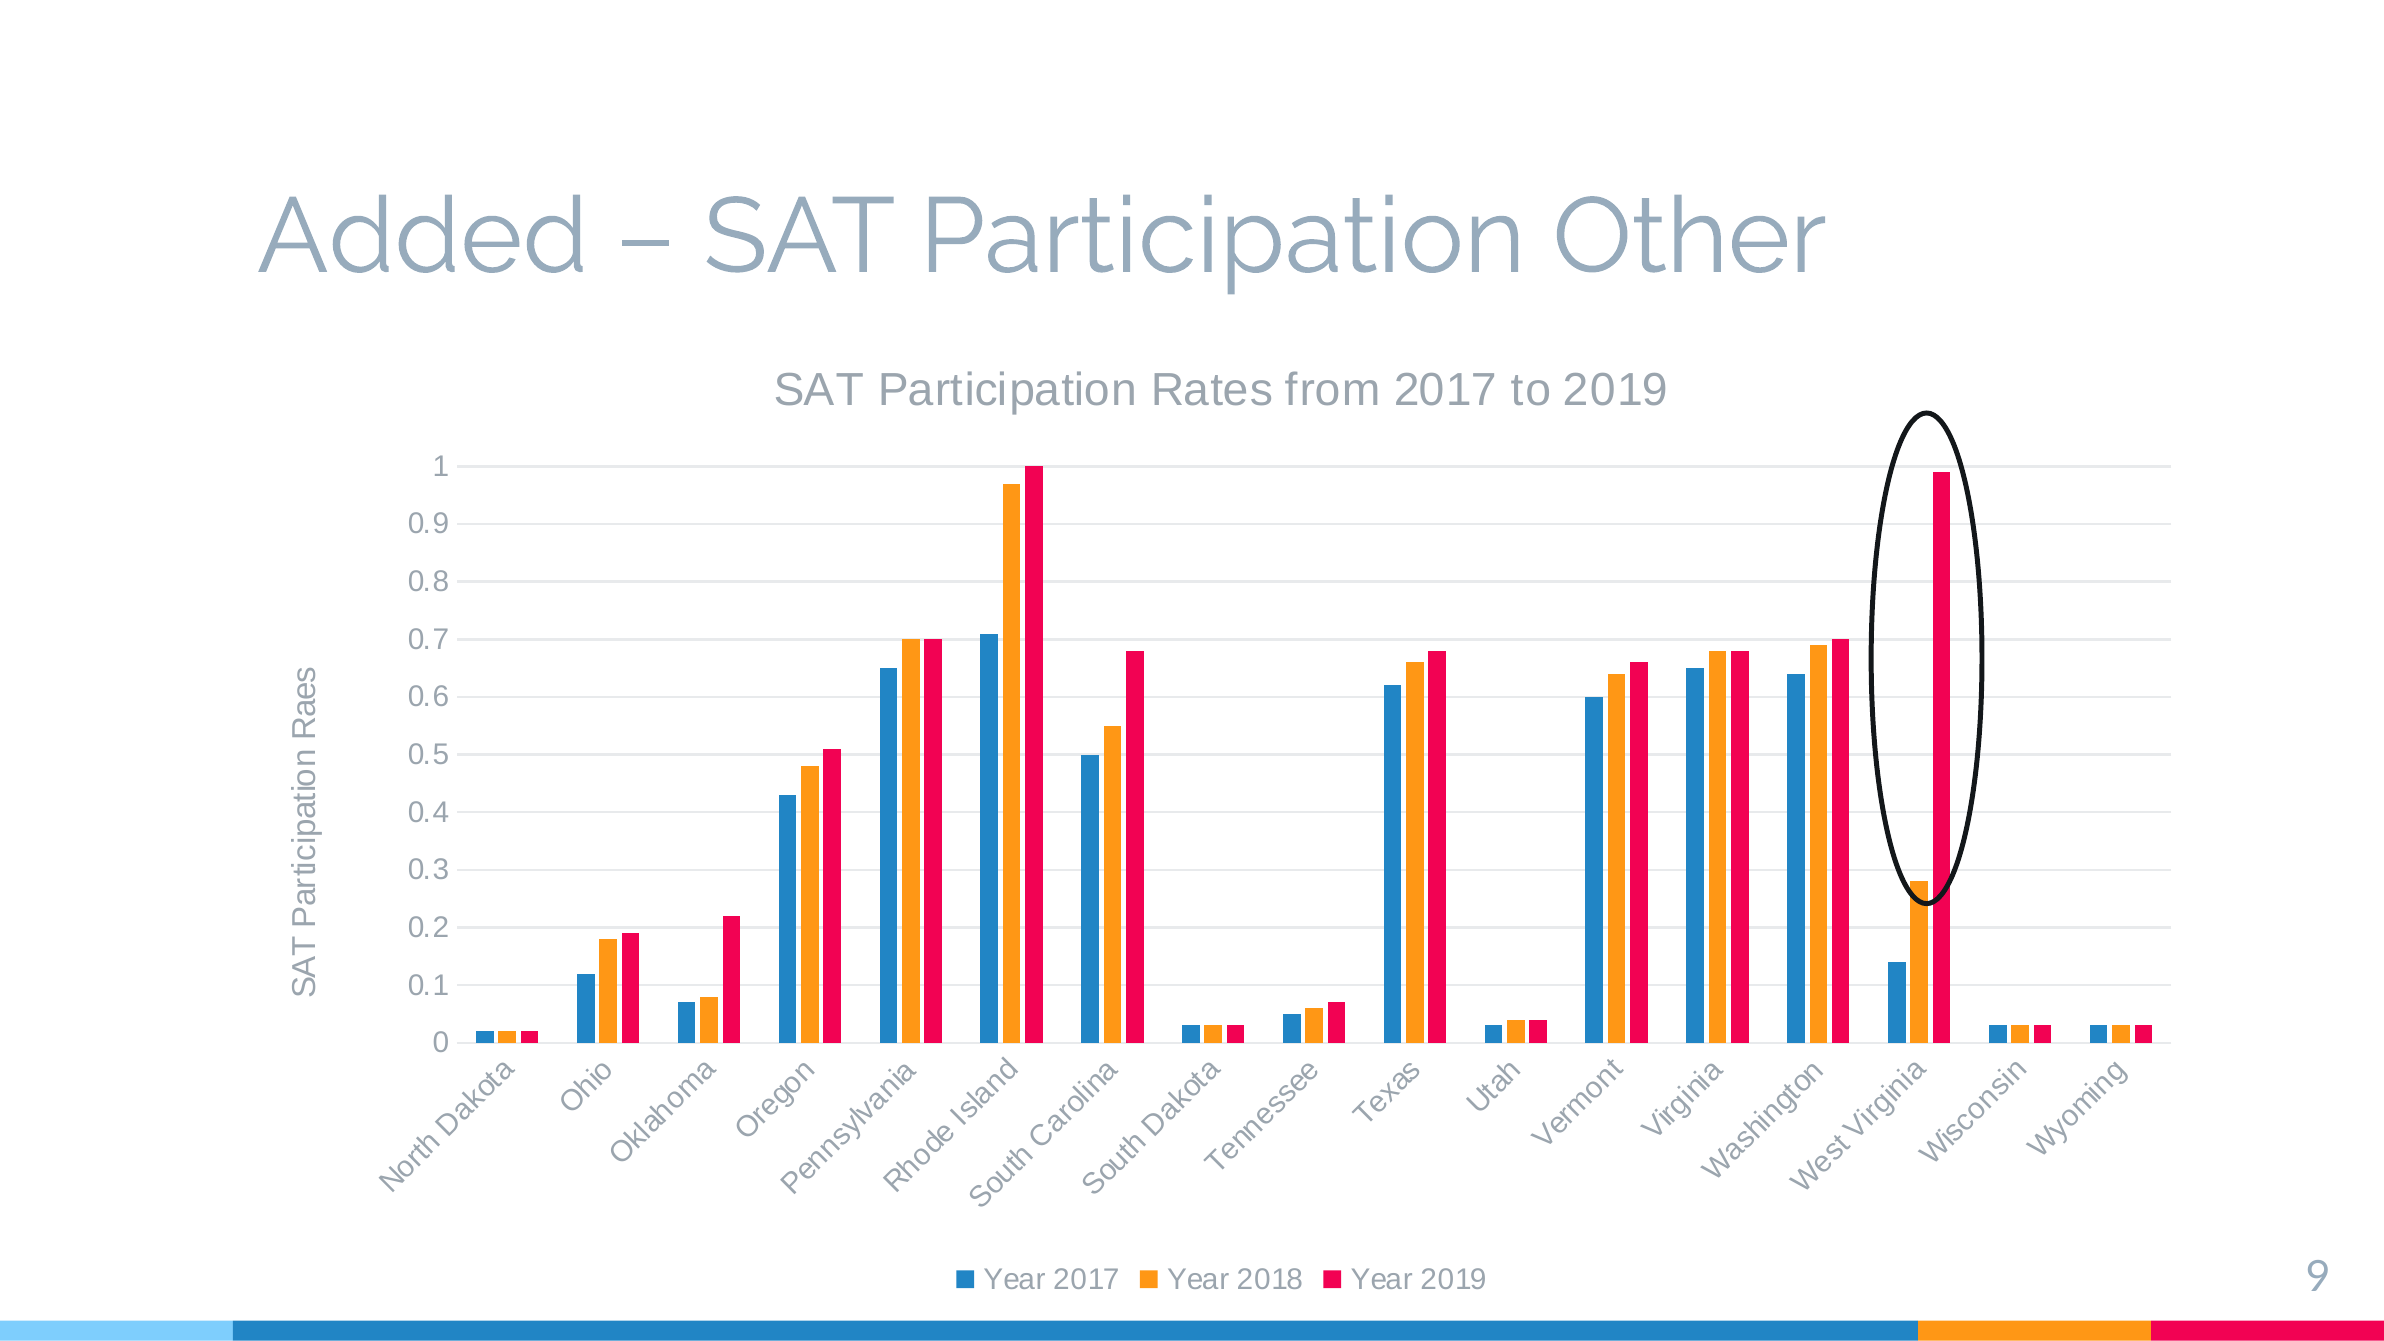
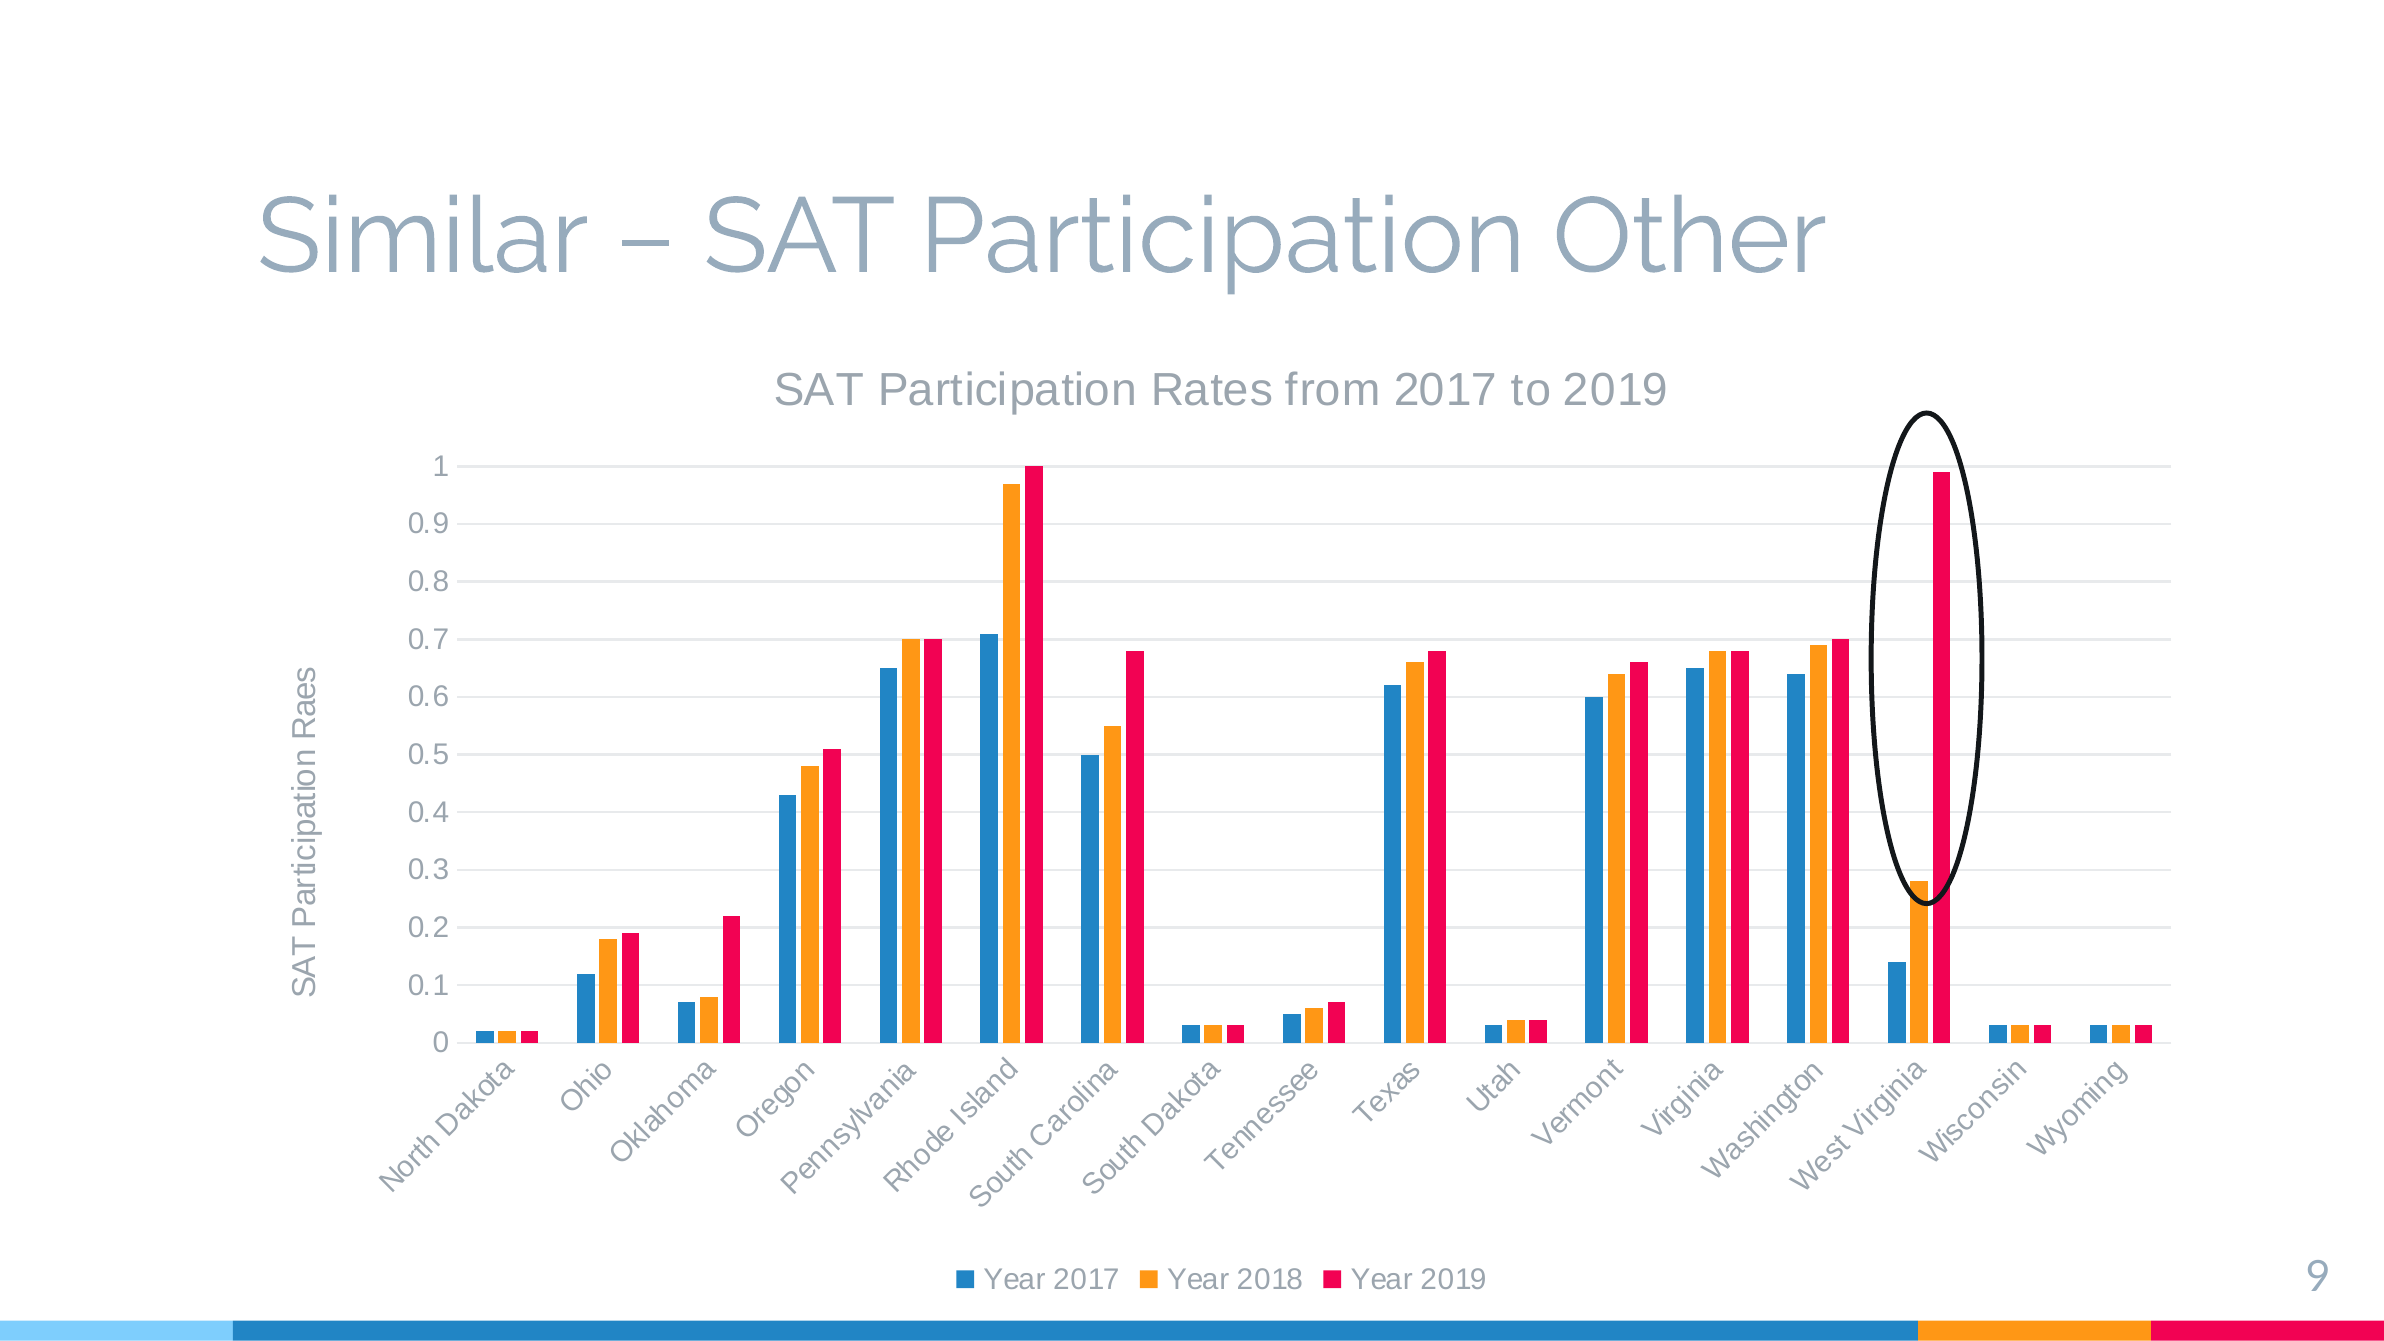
Added: Added -> Similar
